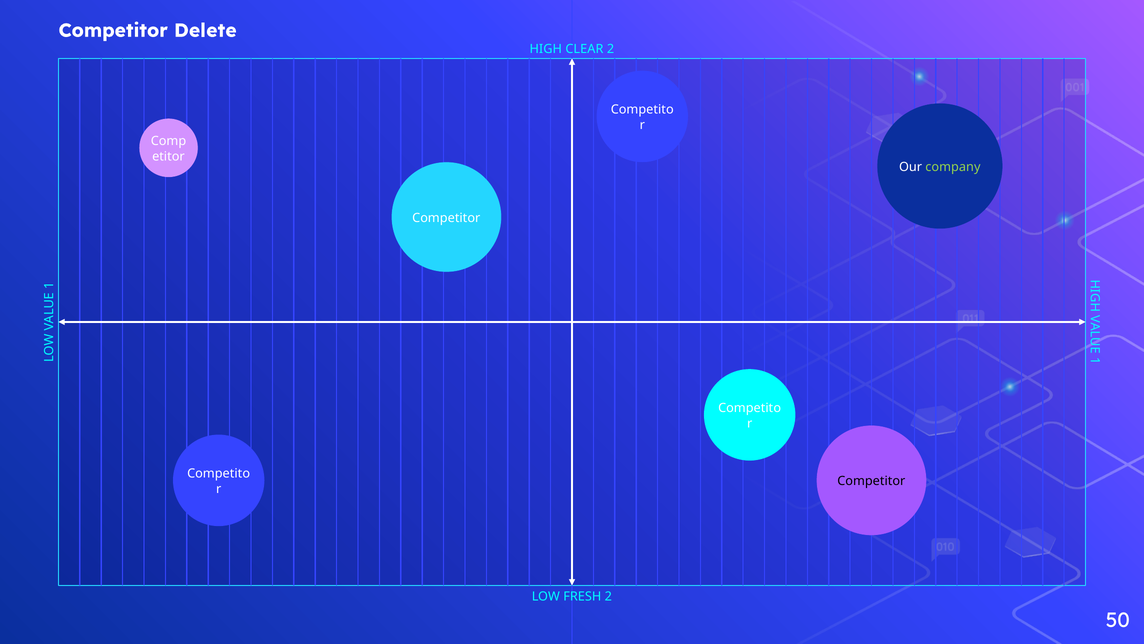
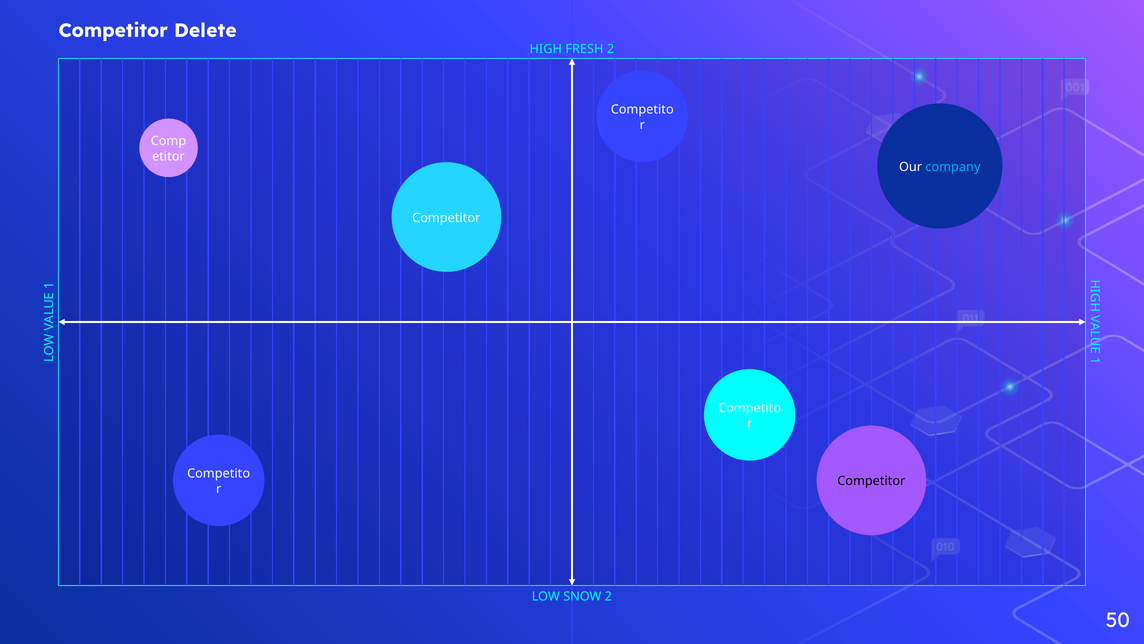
CLEAR: CLEAR -> FRESH
company colour: light green -> light blue
FRESH: FRESH -> SNOW
